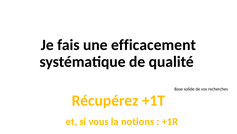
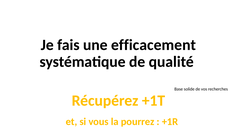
notions: notions -> pourrez
